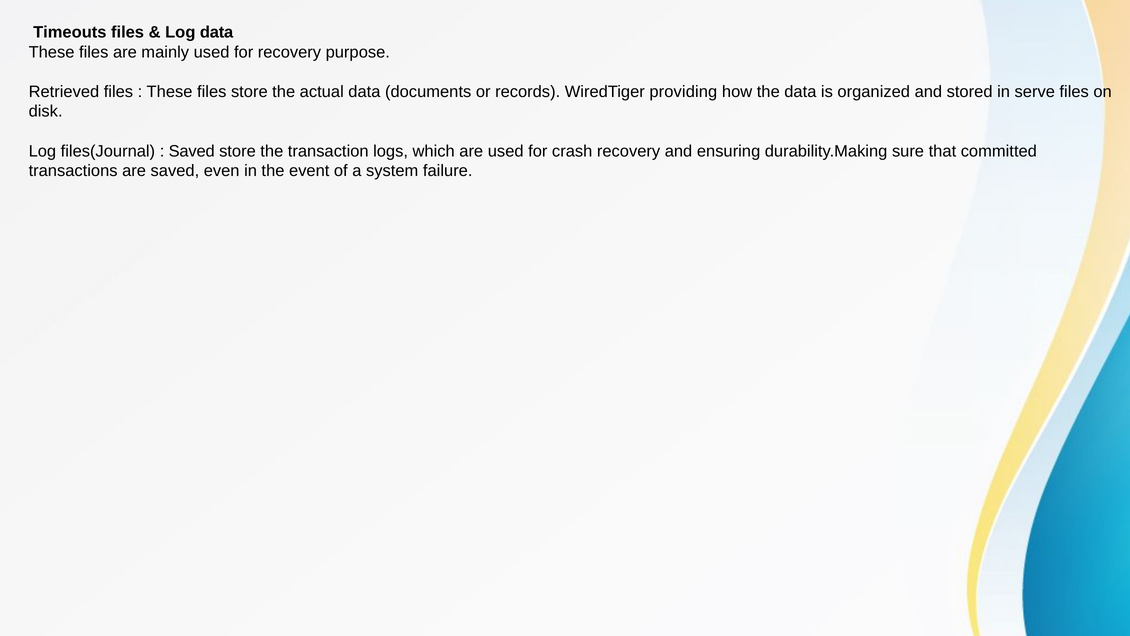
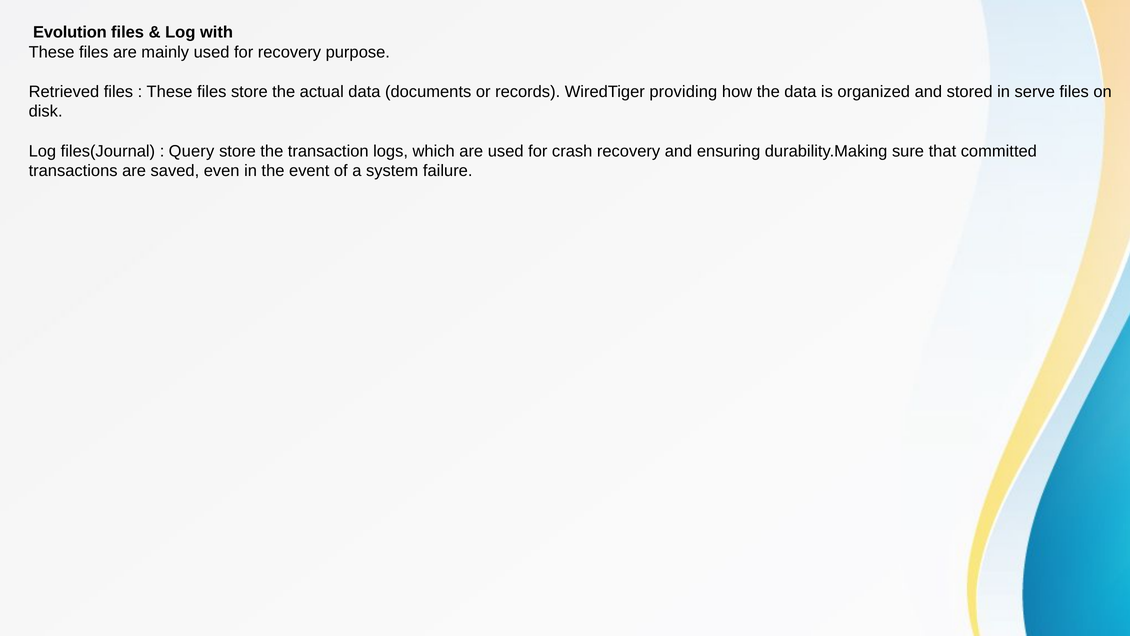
Timeouts: Timeouts -> Evolution
Log data: data -> with
Saved at (192, 151): Saved -> Query
